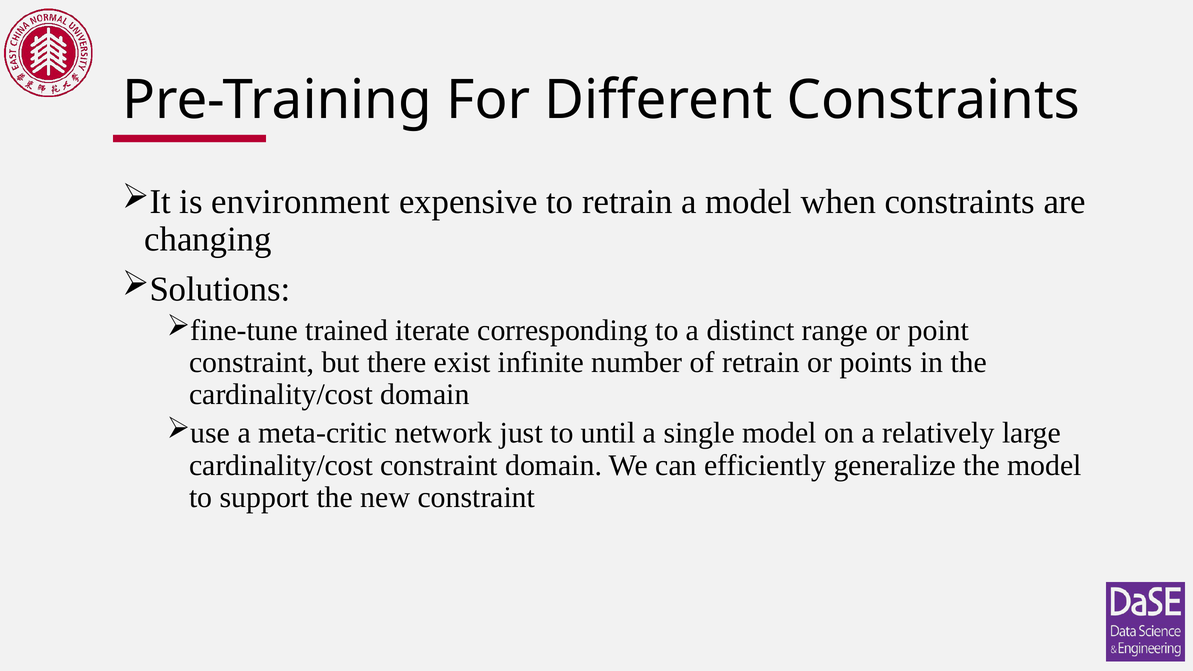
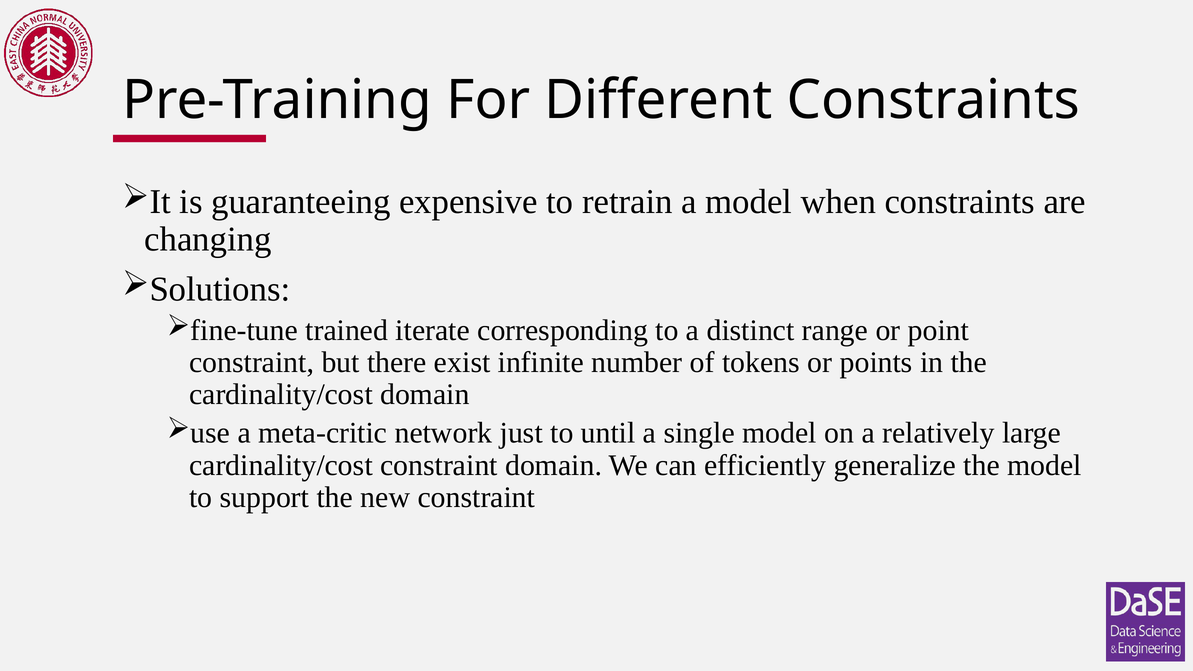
environment: environment -> guaranteeing
of retrain: retrain -> tokens
